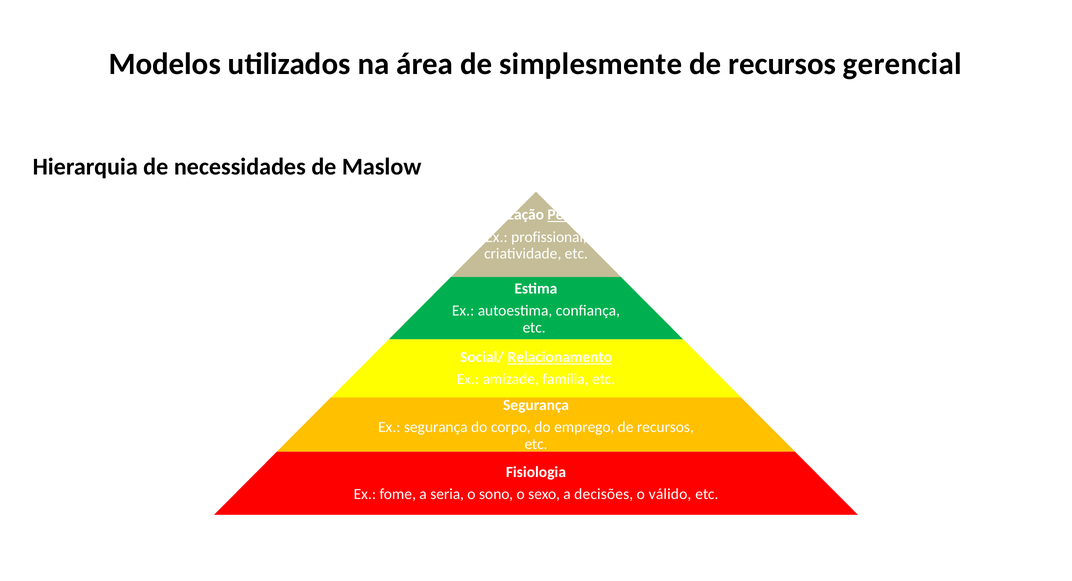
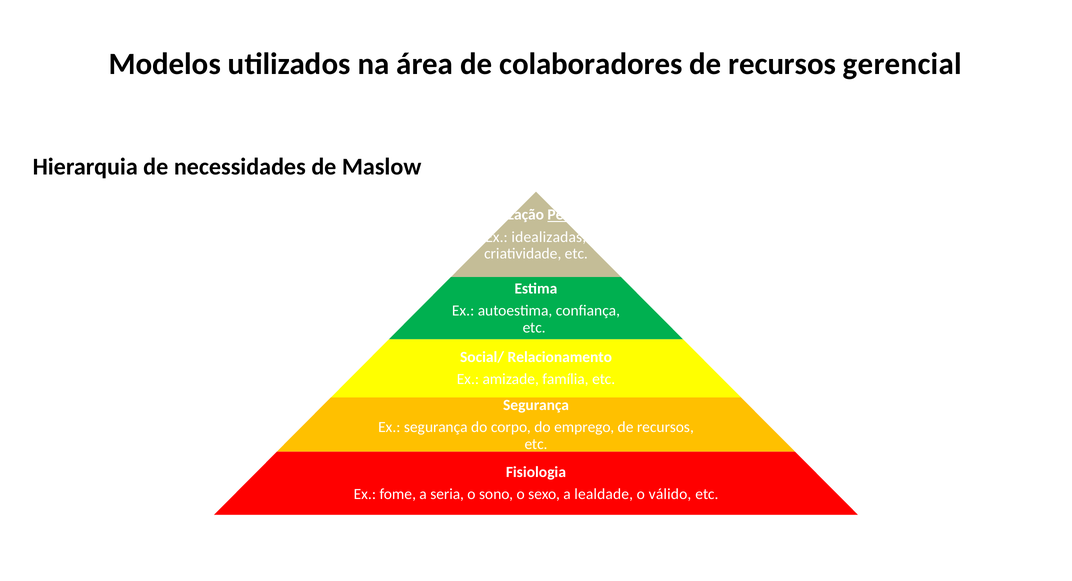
simplesmente: simplesmente -> colaboradores
profissional: profissional -> idealizadas
Relacionamento underline: present -> none
decisões: decisões -> lealdade
